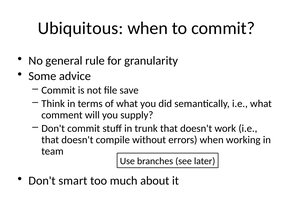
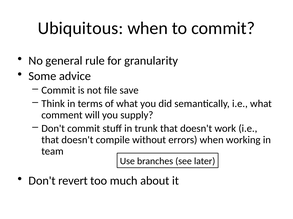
smart: smart -> revert
